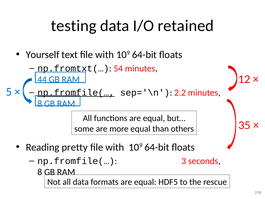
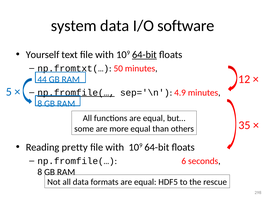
testing: testing -> system
retained: retained -> software
64-bit at (144, 55) underline: none -> present
54: 54 -> 50
2.2: 2.2 -> 4.9
3: 3 -> 6
